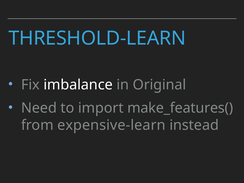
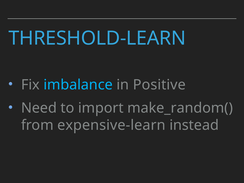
imbalance colour: white -> light blue
Original: Original -> Positive
make_features(: make_features( -> make_random(
